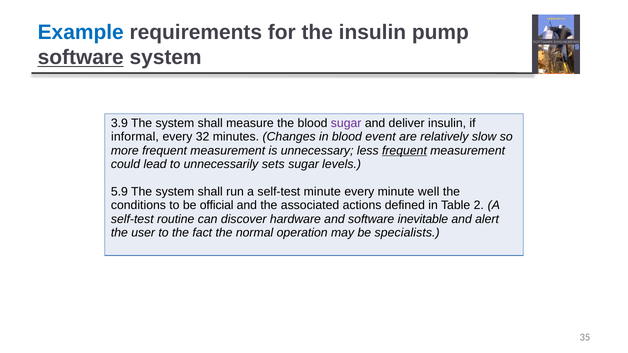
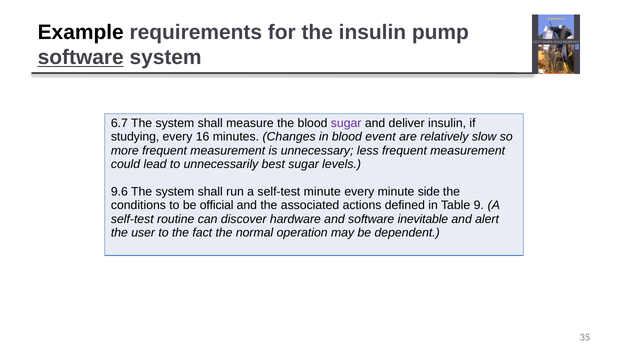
Example colour: blue -> black
3.9: 3.9 -> 6.7
informal: informal -> studying
32: 32 -> 16
frequent at (404, 151) underline: present -> none
sets: sets -> best
5.9: 5.9 -> 9.6
well: well -> side
2: 2 -> 9
specialists: specialists -> dependent
